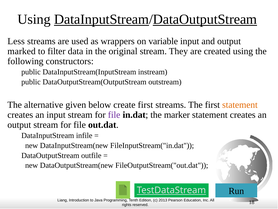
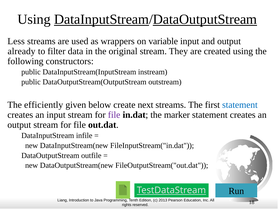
marked: marked -> already
alternative: alternative -> efficiently
create first: first -> next
statement at (240, 105) colour: orange -> blue
